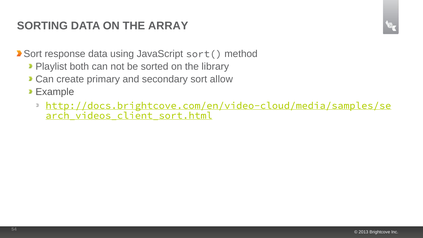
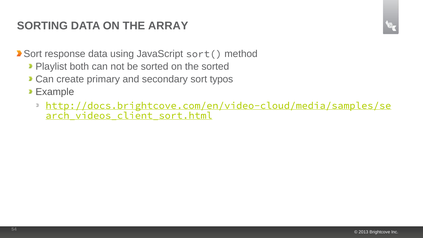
the library: library -> sorted
allow: allow -> typos
